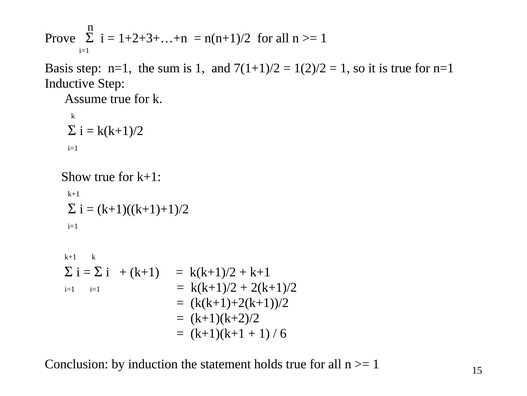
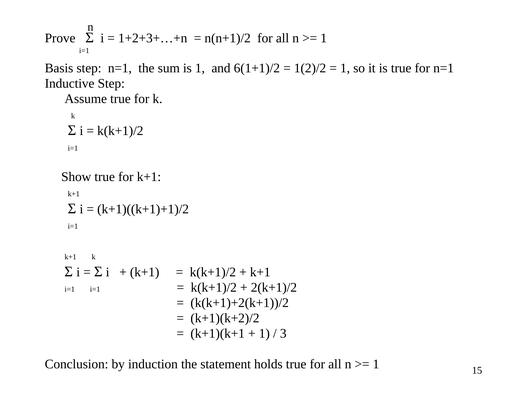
7(1+1)/2: 7(1+1)/2 -> 6(1+1)/2
6: 6 -> 3
